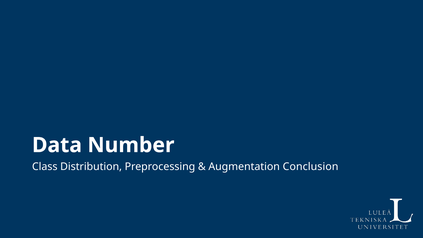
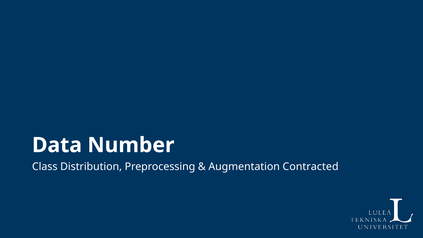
Conclusion: Conclusion -> Contracted
